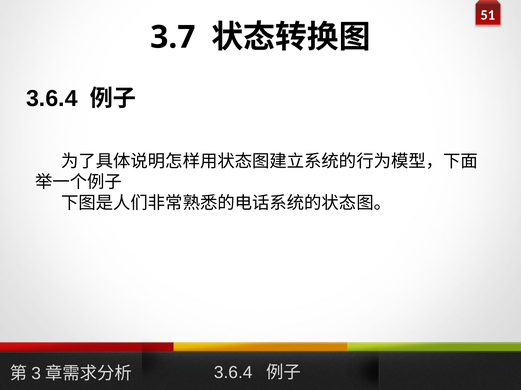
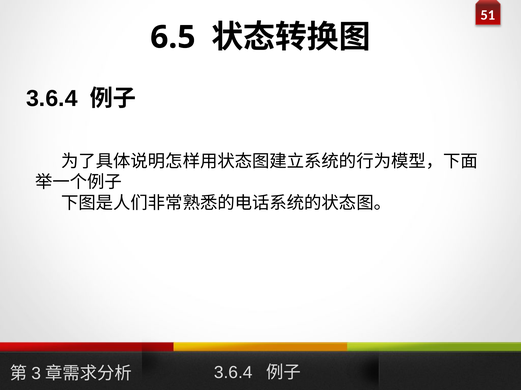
3.7: 3.7 -> 6.5
